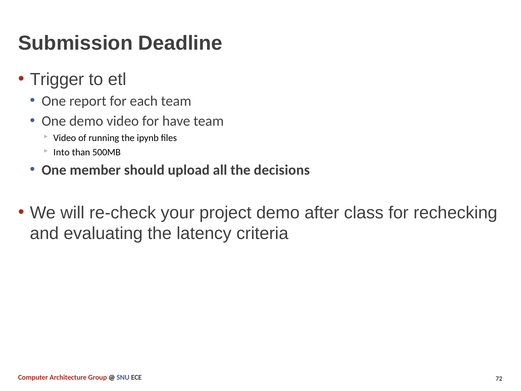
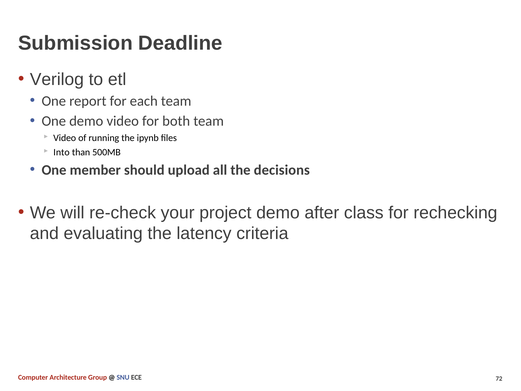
Trigger: Trigger -> Verilog
have: have -> both
